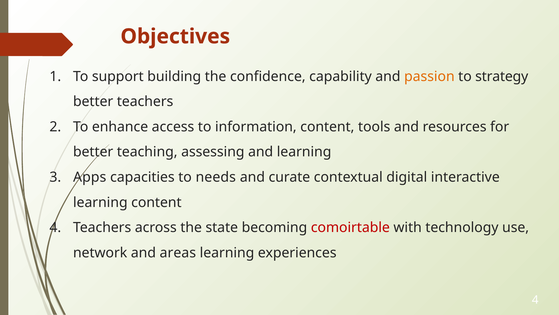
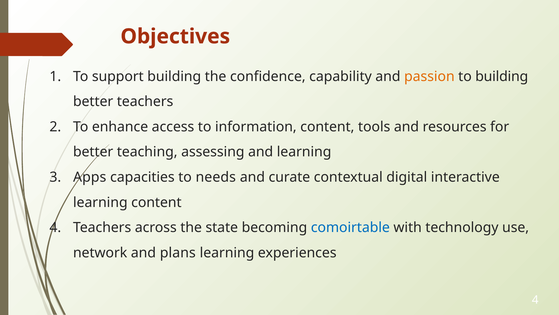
to strategy: strategy -> building
comoirtable colour: red -> blue
areas: areas -> plans
